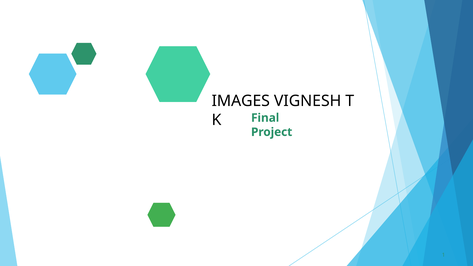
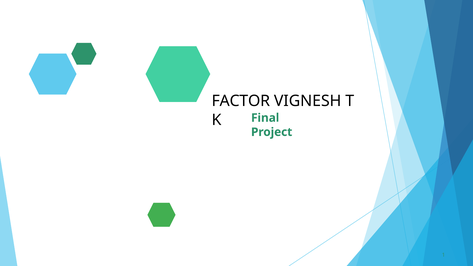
IMAGES: IMAGES -> FACTOR
